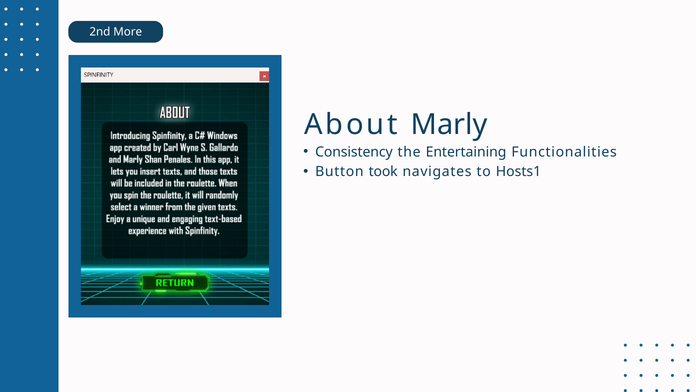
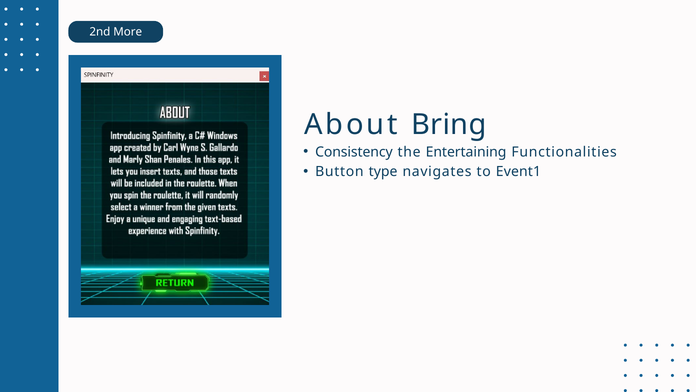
Marly: Marly -> Bring
took: took -> type
Hosts1: Hosts1 -> Event1
